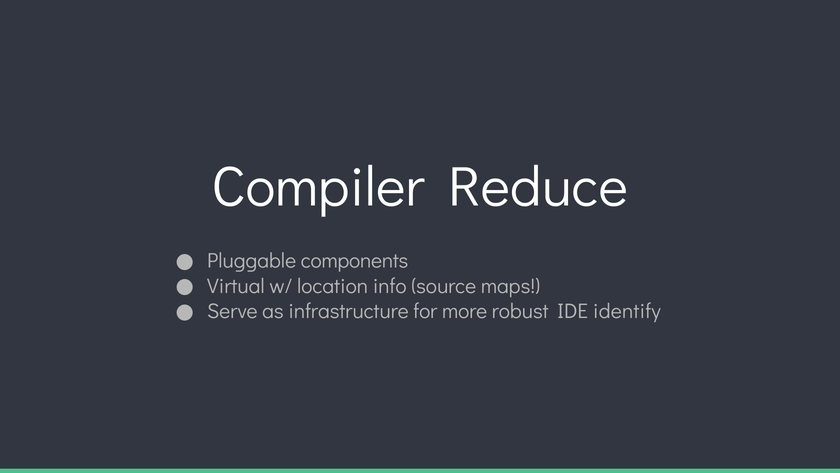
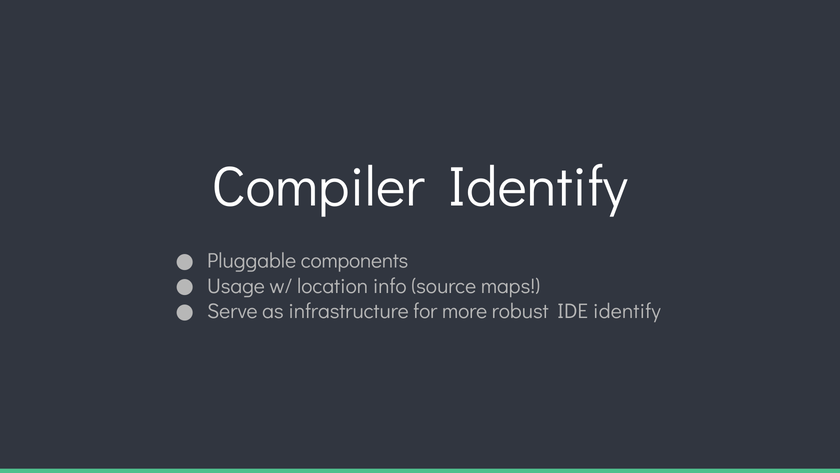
Compiler Reduce: Reduce -> Identify
Virtual: Virtual -> Usage
